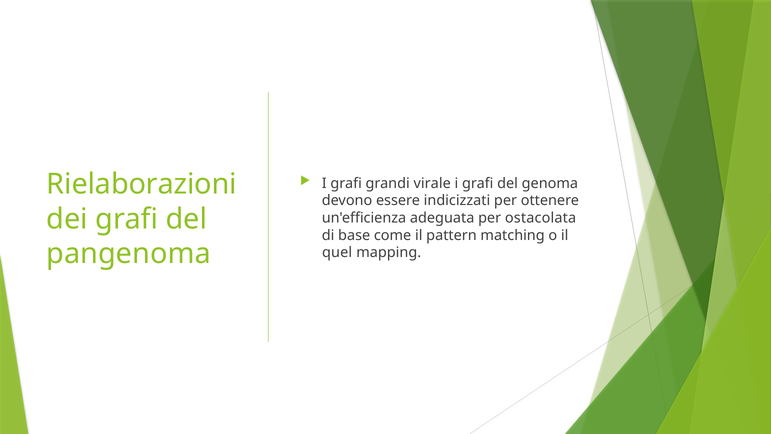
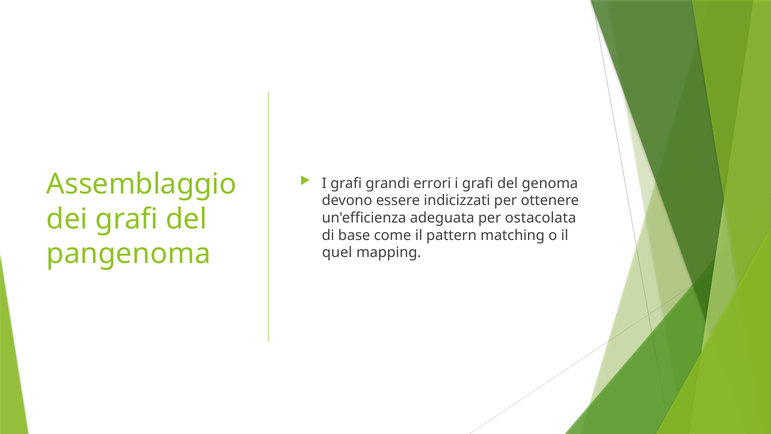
Rielaborazioni: Rielaborazioni -> Assemblaggio
virale: virale -> errori
